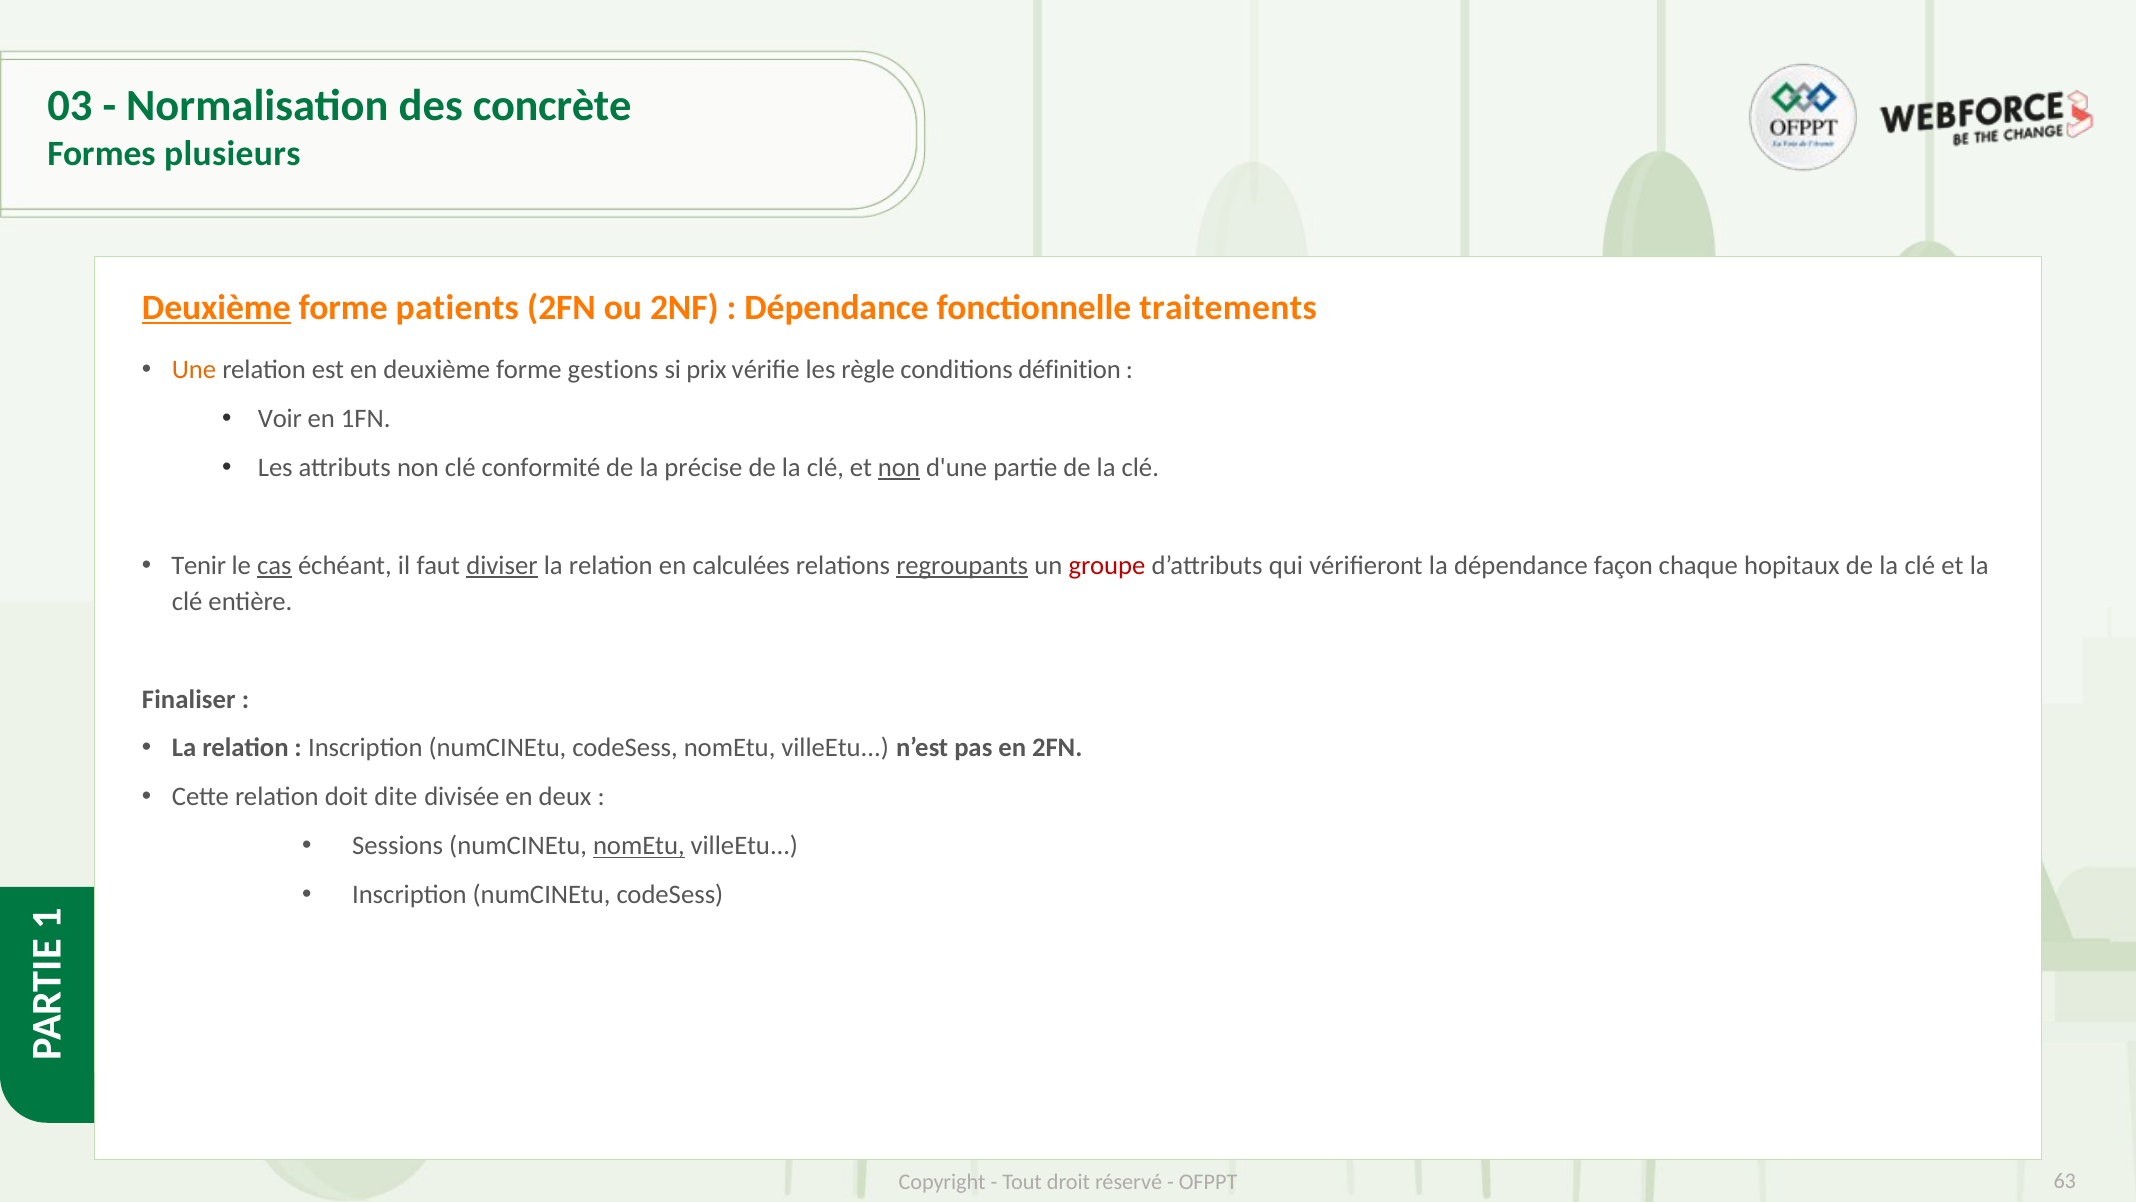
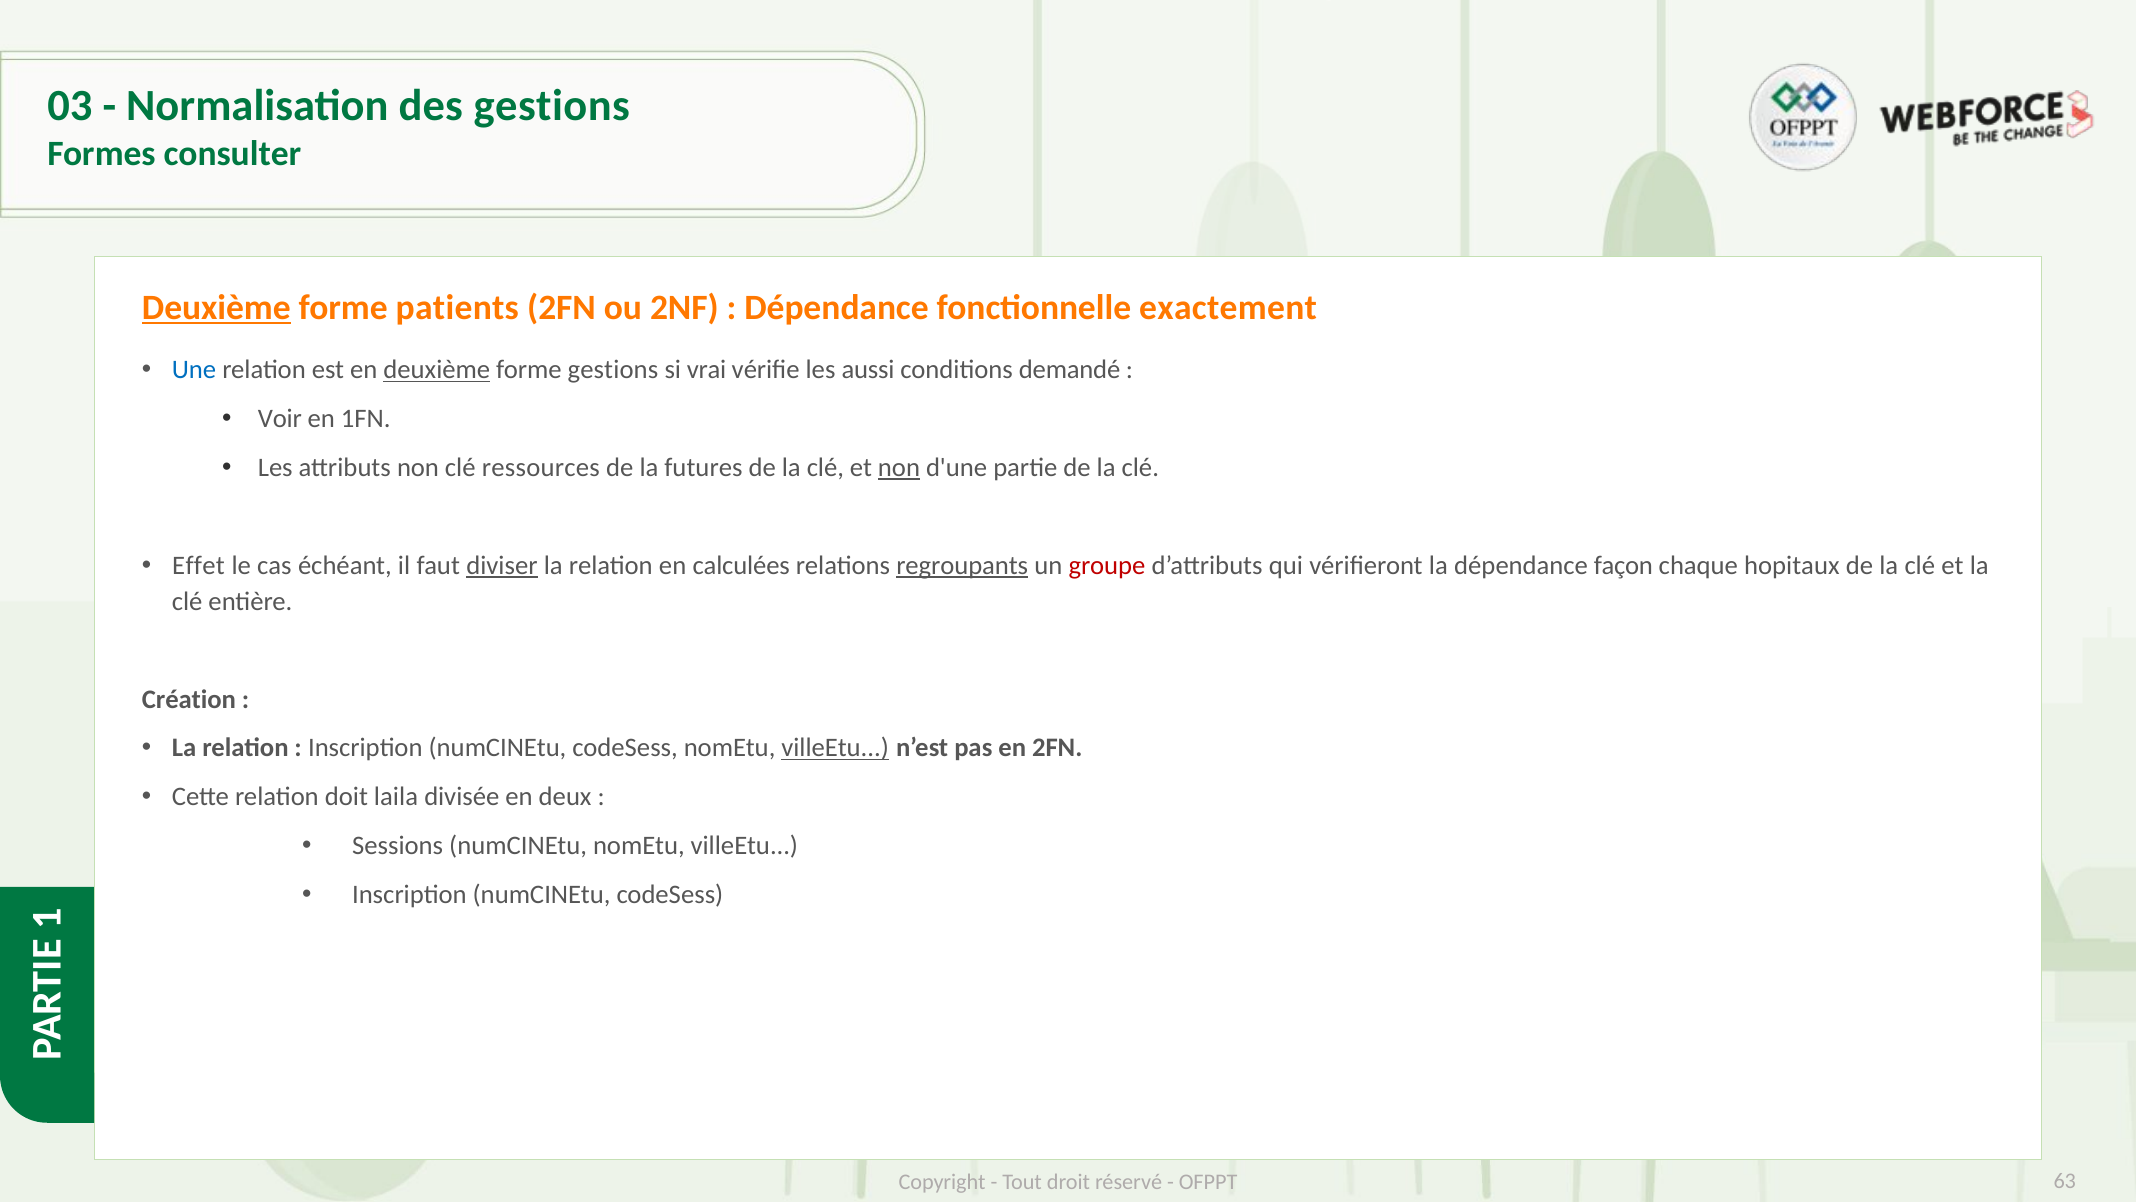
des concrète: concrète -> gestions
plusieurs: plusieurs -> consulter
traitements: traitements -> exactement
Une colour: orange -> blue
deuxième at (437, 370) underline: none -> present
prix: prix -> vrai
règle: règle -> aussi
définition: définition -> demandé
conformité: conformité -> ressources
précise: précise -> futures
Tenir: Tenir -> Effet
cas underline: present -> none
Finaliser: Finaliser -> Création
villeEtu at (835, 748) underline: none -> present
dite: dite -> laila
nomEtu at (639, 846) underline: present -> none
